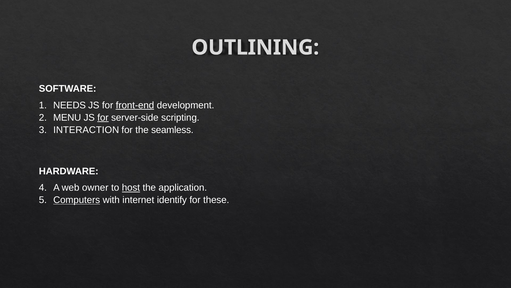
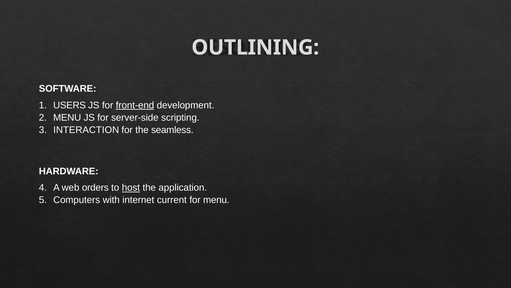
NEEDS: NEEDS -> USERS
for at (103, 117) underline: present -> none
owner: owner -> orders
Computers underline: present -> none
identify: identify -> current
for these: these -> menu
